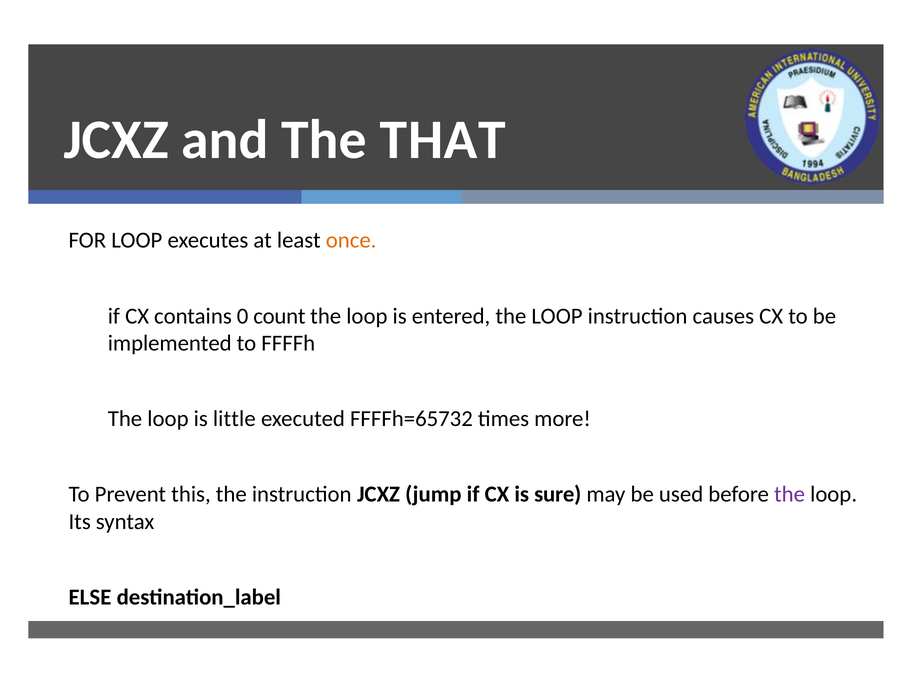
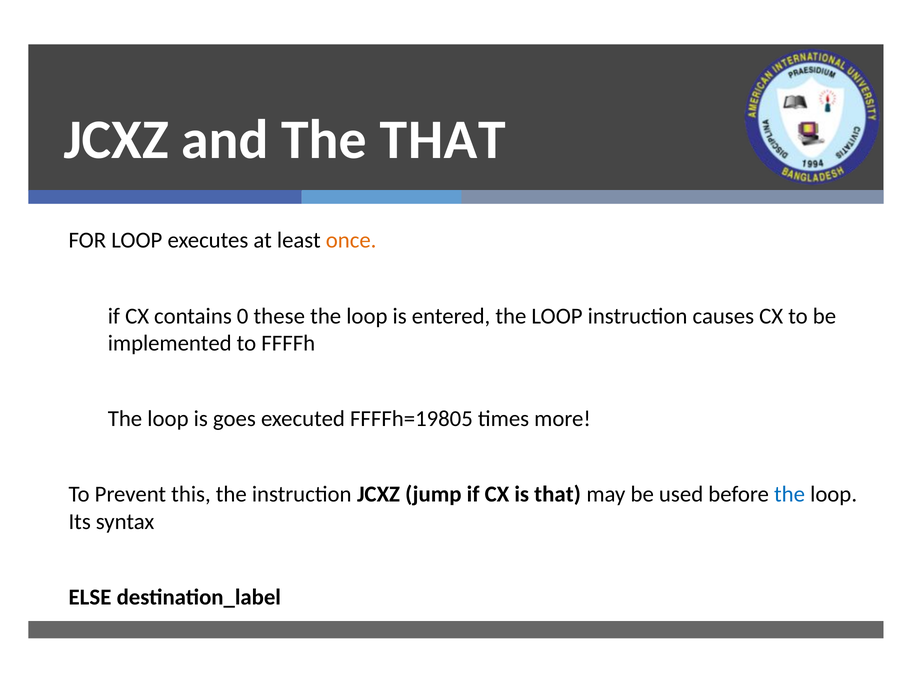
count: count -> these
little: little -> goes
FFFFh=65732: FFFFh=65732 -> FFFFh=19805
is sure: sure -> that
the at (790, 494) colour: purple -> blue
